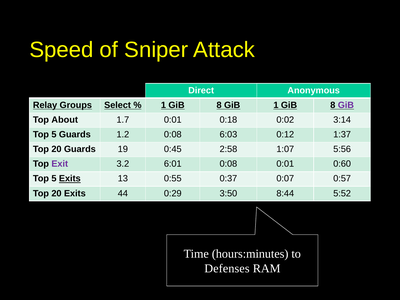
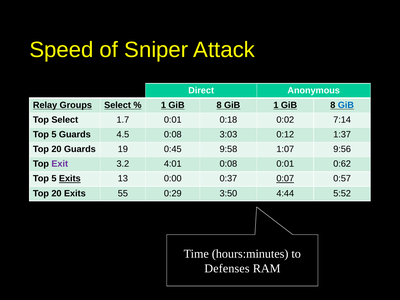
GiB at (346, 105) colour: purple -> blue
Top About: About -> Select
3:14: 3:14 -> 7:14
1.2: 1.2 -> 4.5
6:03: 6:03 -> 3:03
2:58: 2:58 -> 9:58
5:56: 5:56 -> 9:56
6:01: 6:01 -> 4:01
0:60: 0:60 -> 0:62
0:55: 0:55 -> 0:00
0:07 underline: none -> present
44: 44 -> 55
8:44: 8:44 -> 4:44
